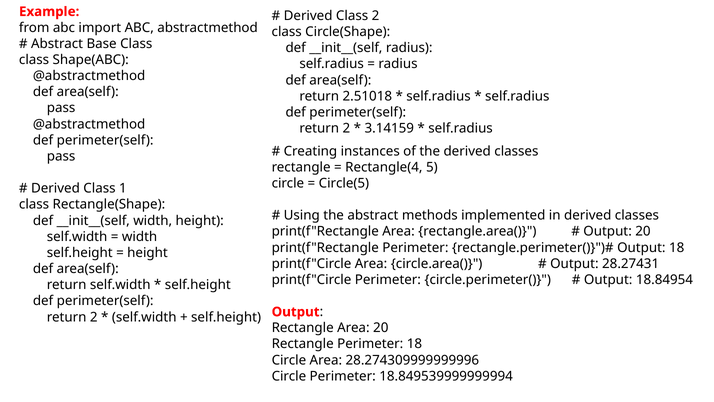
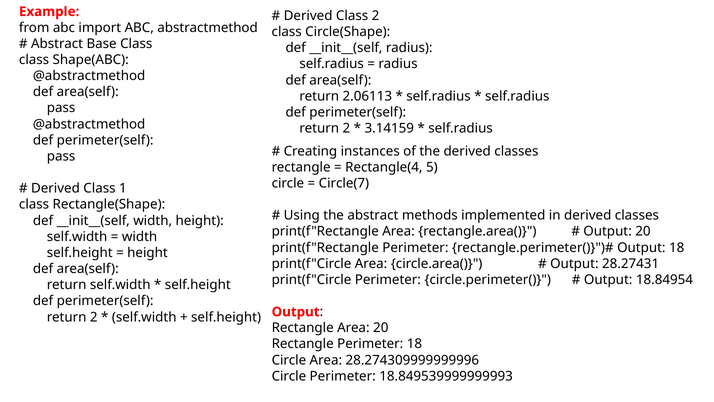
2.51018: 2.51018 -> 2.06113
Circle(5: Circle(5 -> Circle(7
18.849539999999994: 18.849539999999994 -> 18.849539999999993
